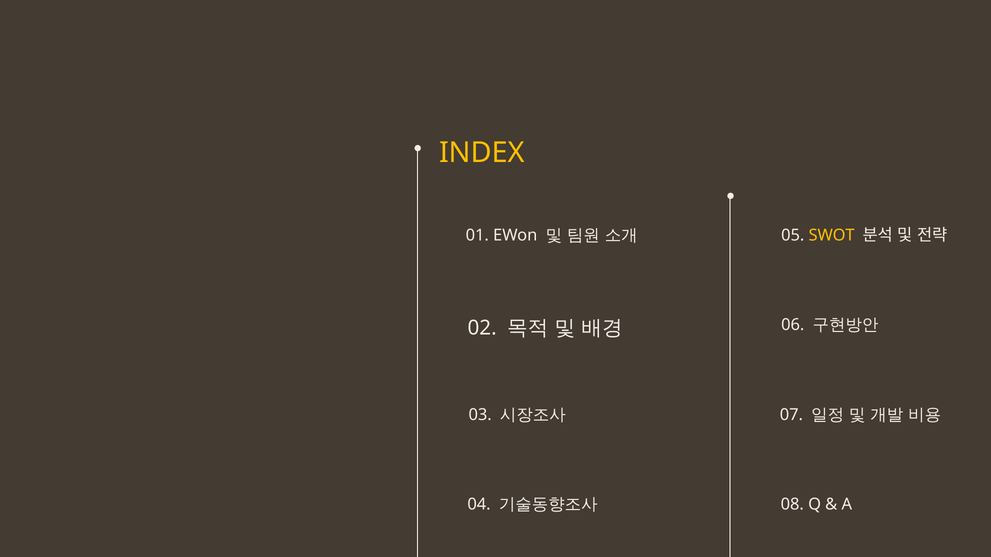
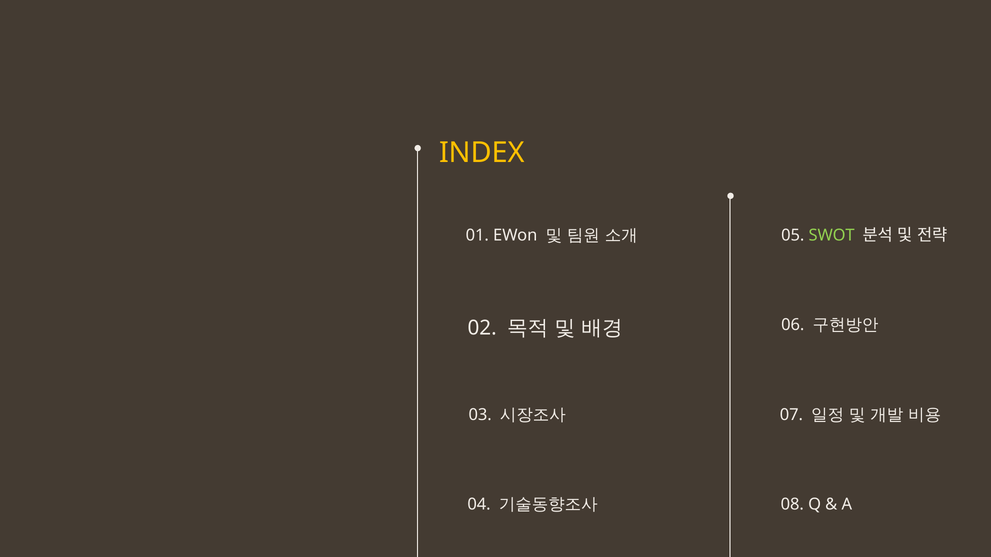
SWOT colour: yellow -> light green
